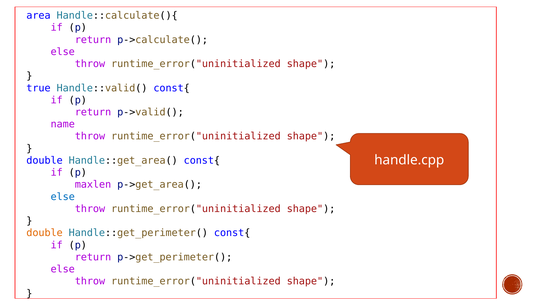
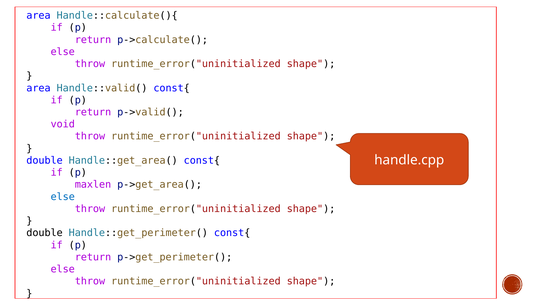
true at (38, 88): true -> area
name: name -> void
double at (45, 233) colour: orange -> black
